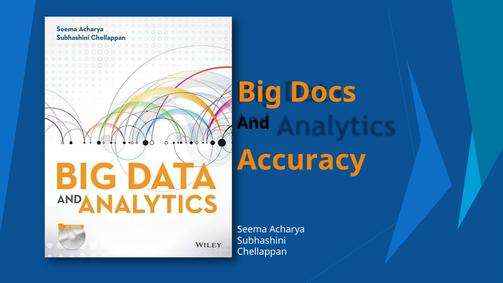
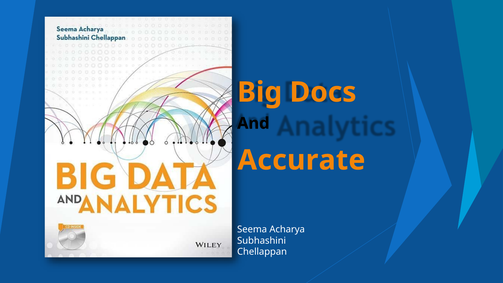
Accuracy: Accuracy -> Accurate
